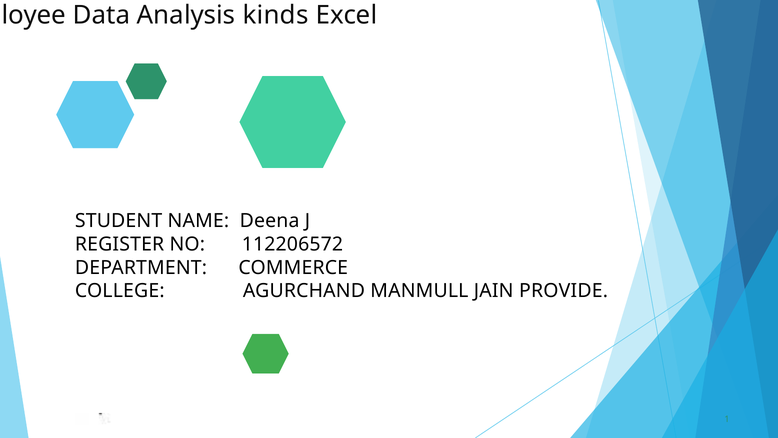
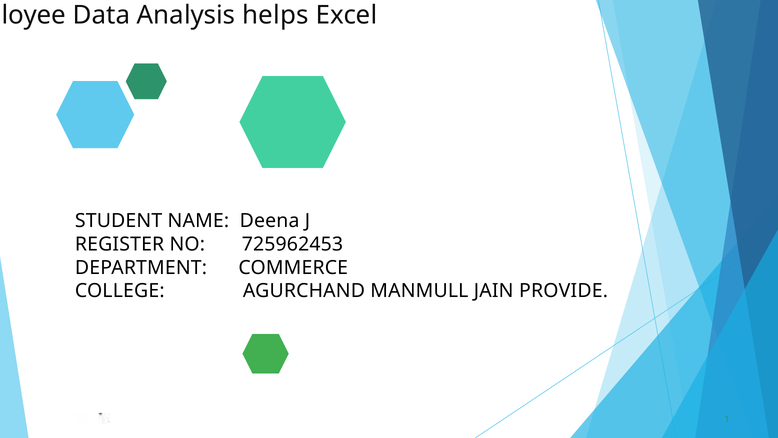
kinds: kinds -> helps
112206572: 112206572 -> 725962453
